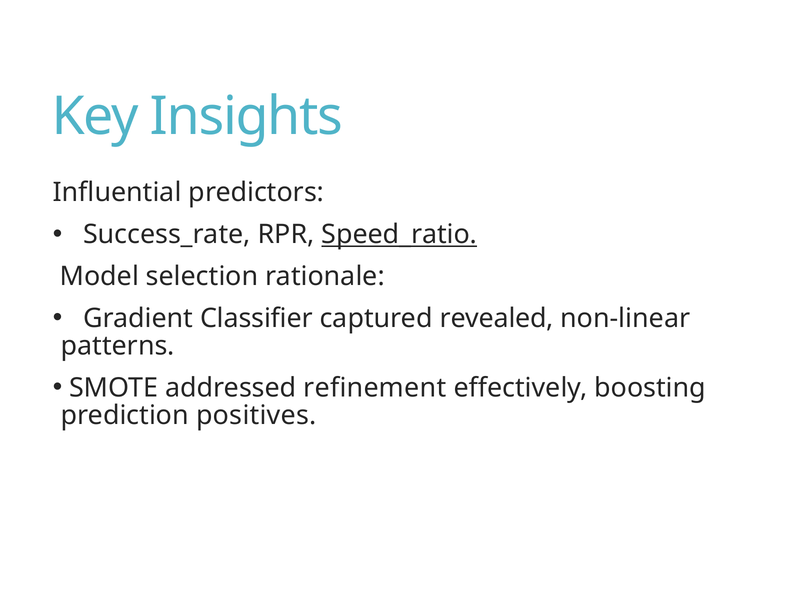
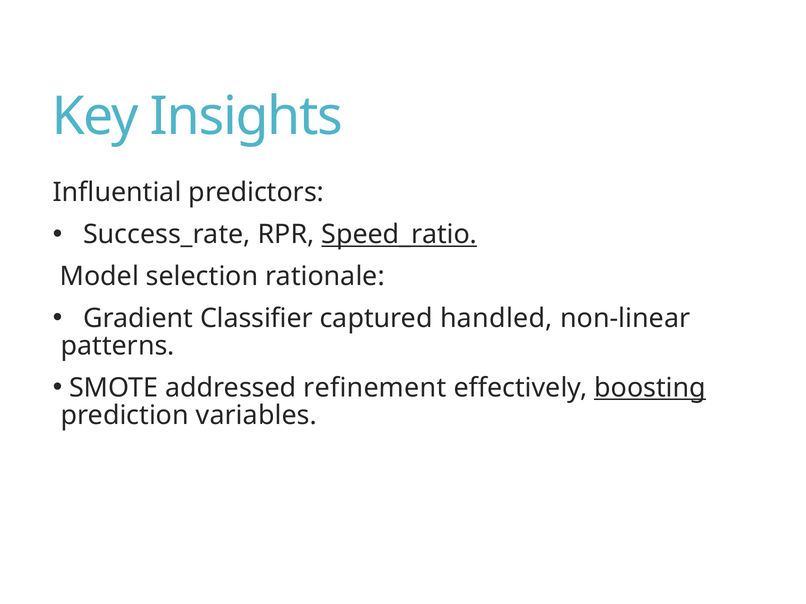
revealed: revealed -> handled
boosting underline: none -> present
positives: positives -> variables
